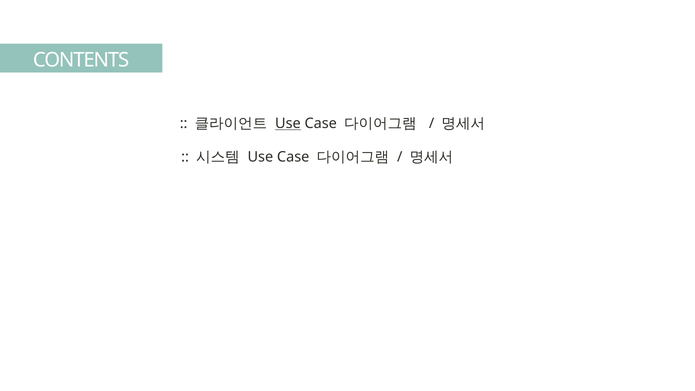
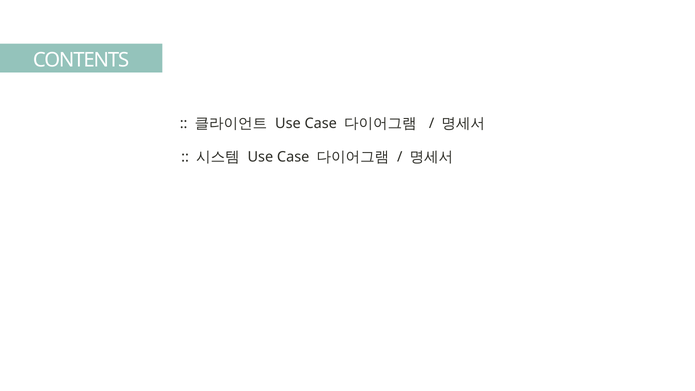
Use at (288, 124) underline: present -> none
